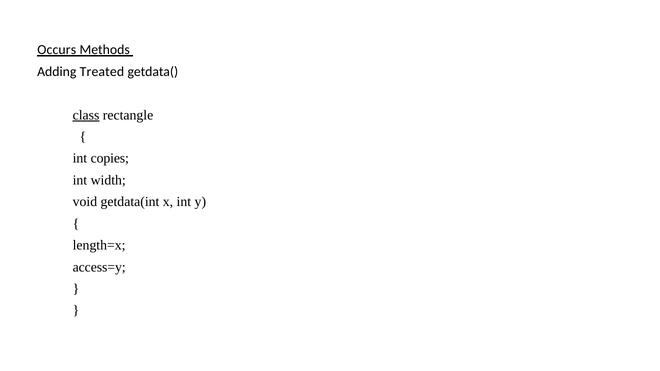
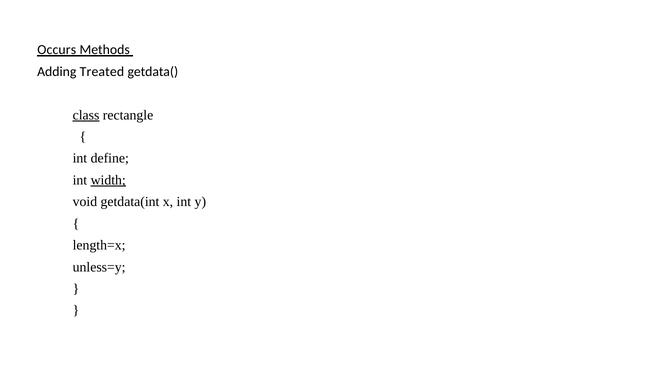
copies: copies -> define
width underline: none -> present
access=y: access=y -> unless=y
